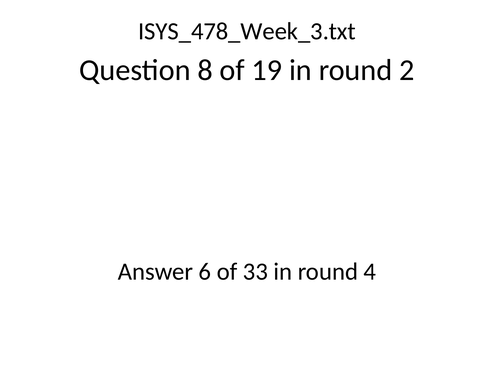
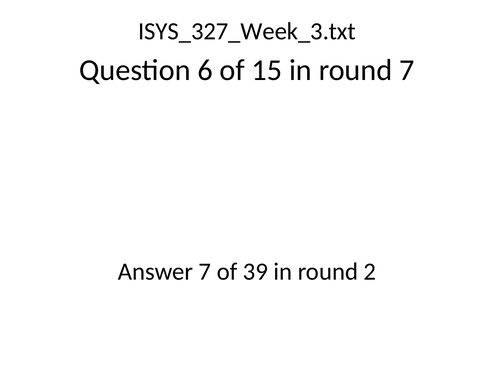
ISYS_478_Week_3.txt: ISYS_478_Week_3.txt -> ISYS_327_Week_3.txt
8: 8 -> 6
19: 19 -> 15
round 2: 2 -> 7
Answer 6: 6 -> 7
33: 33 -> 39
4: 4 -> 2
